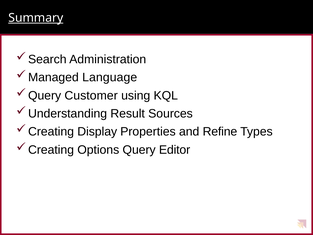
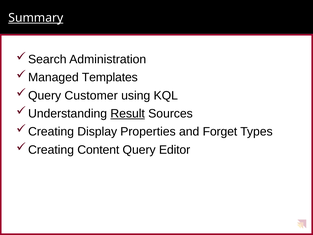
Language: Language -> Templates
Result underline: none -> present
Refine: Refine -> Forget
Options: Options -> Content
